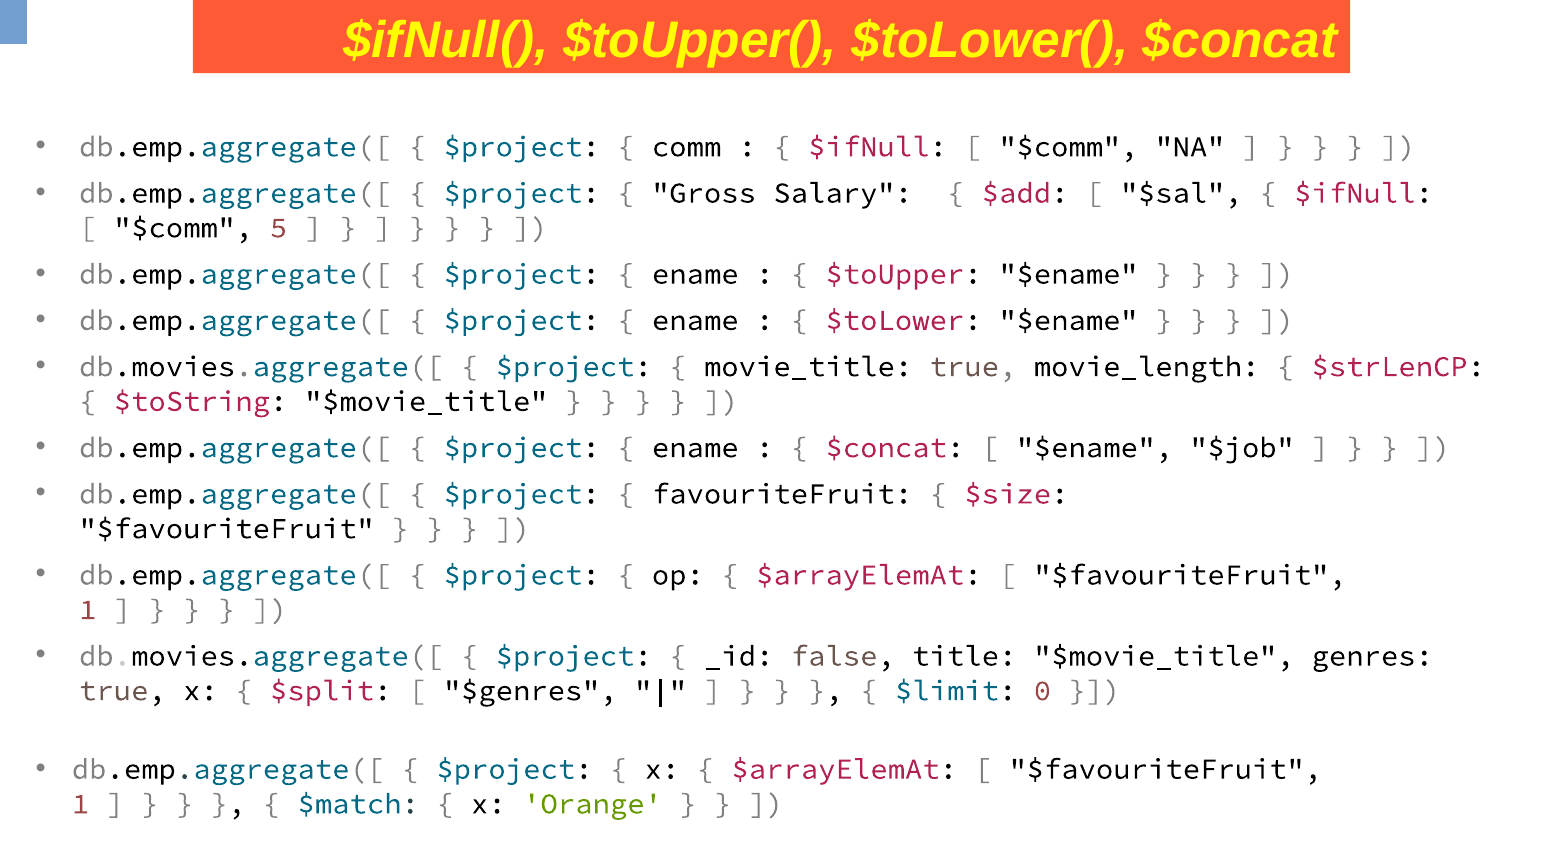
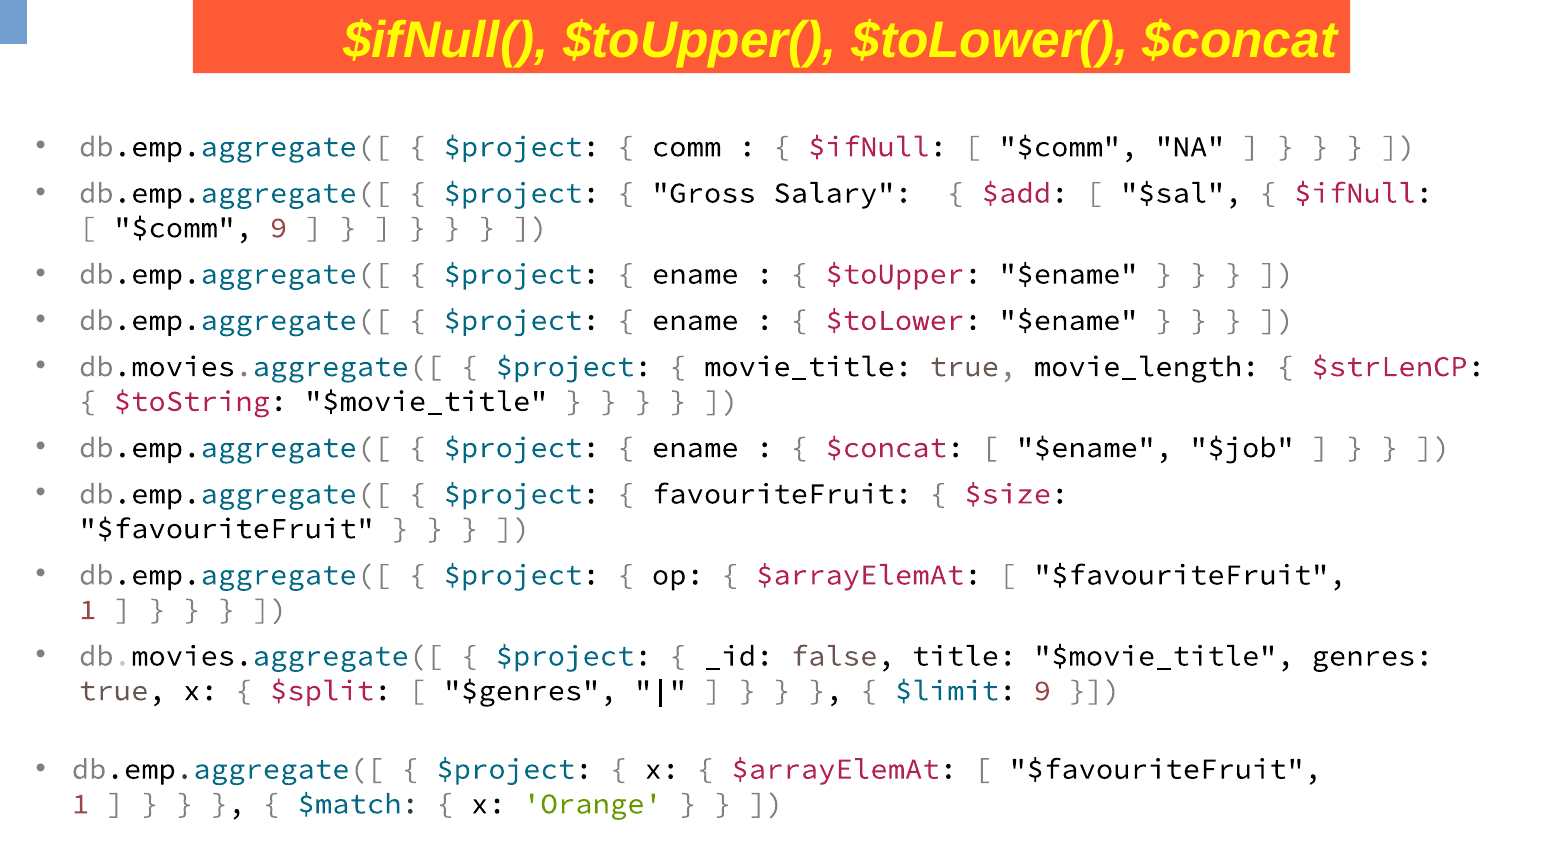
$comm 5: 5 -> 9
$limit 0: 0 -> 9
